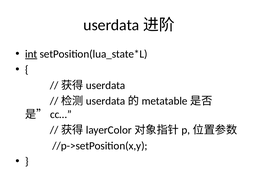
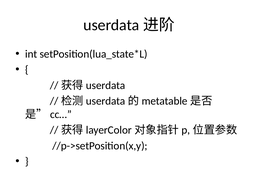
int underline: present -> none
